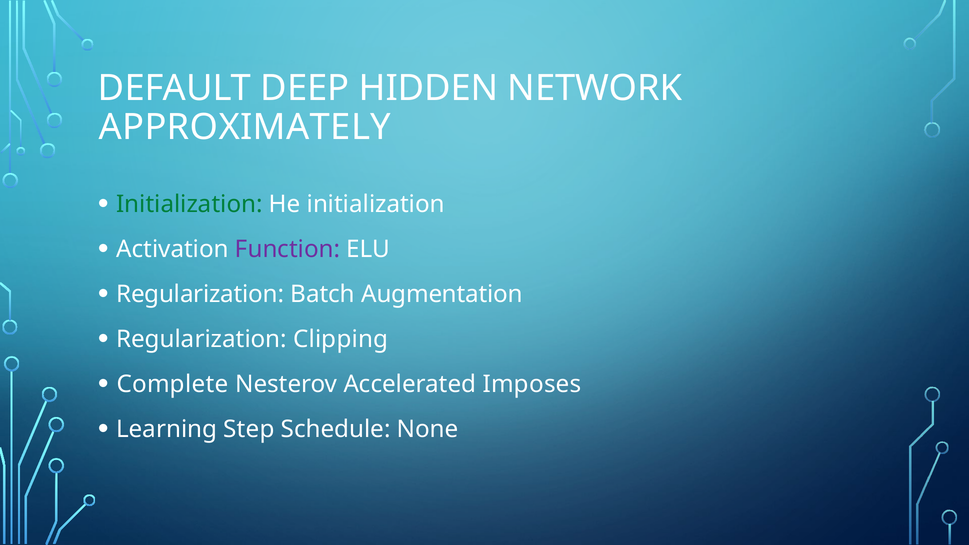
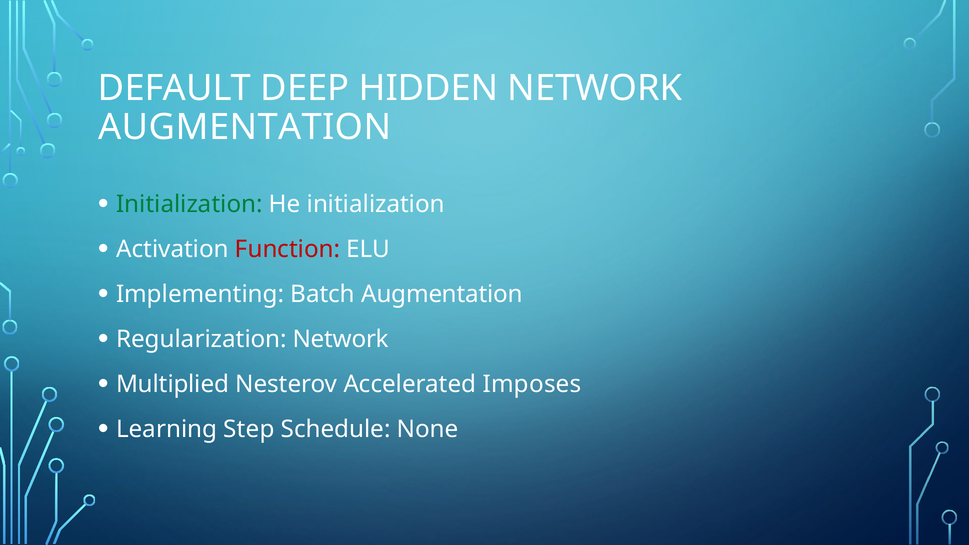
APPROXIMATELY at (245, 127): APPROXIMATELY -> AUGMENTATION
Function colour: purple -> red
Regularization at (200, 294): Regularization -> Implementing
Regularization Clipping: Clipping -> Network
Complete: Complete -> Multiplied
